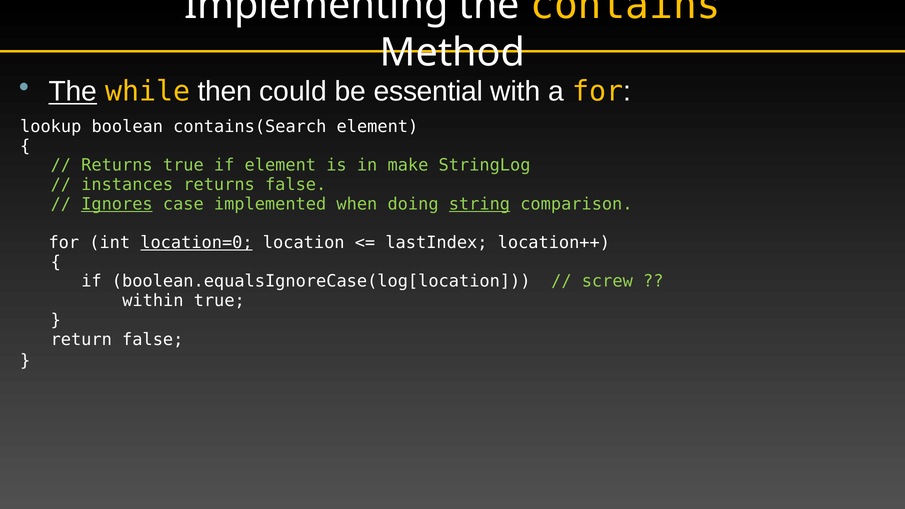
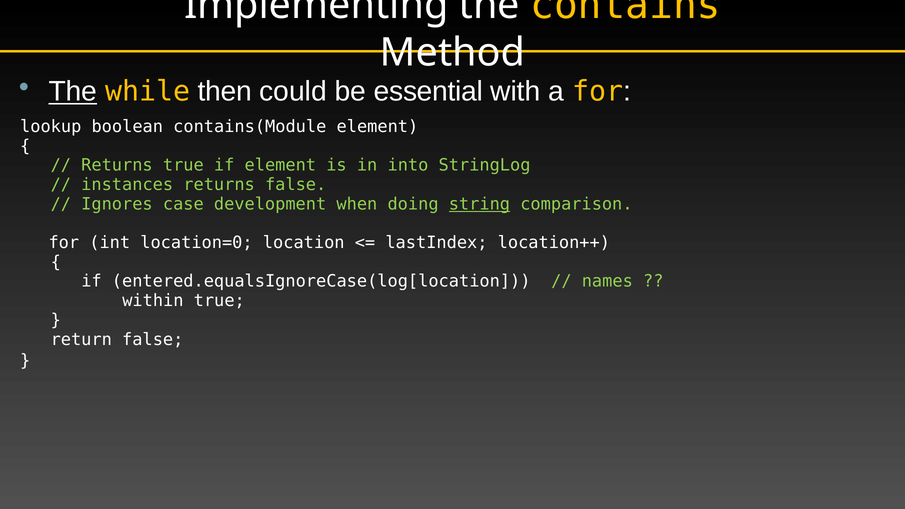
contains(Search: contains(Search -> contains(Module
make: make -> into
Ignores underline: present -> none
implemented: implemented -> development
location=0 underline: present -> none
boolean.equalsIgnoreCase(log[location: boolean.equalsIgnoreCase(log[location -> entered.equalsIgnoreCase(log[location
screw: screw -> names
